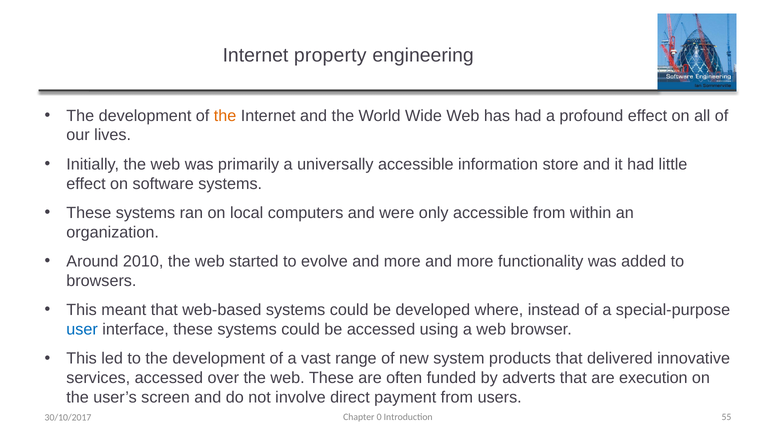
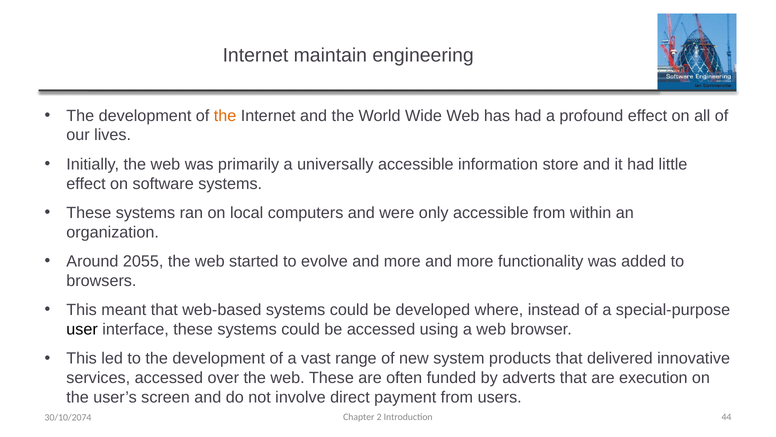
property: property -> maintain
2010: 2010 -> 2055
user colour: blue -> black
0: 0 -> 2
55: 55 -> 44
30/10/2017: 30/10/2017 -> 30/10/2074
